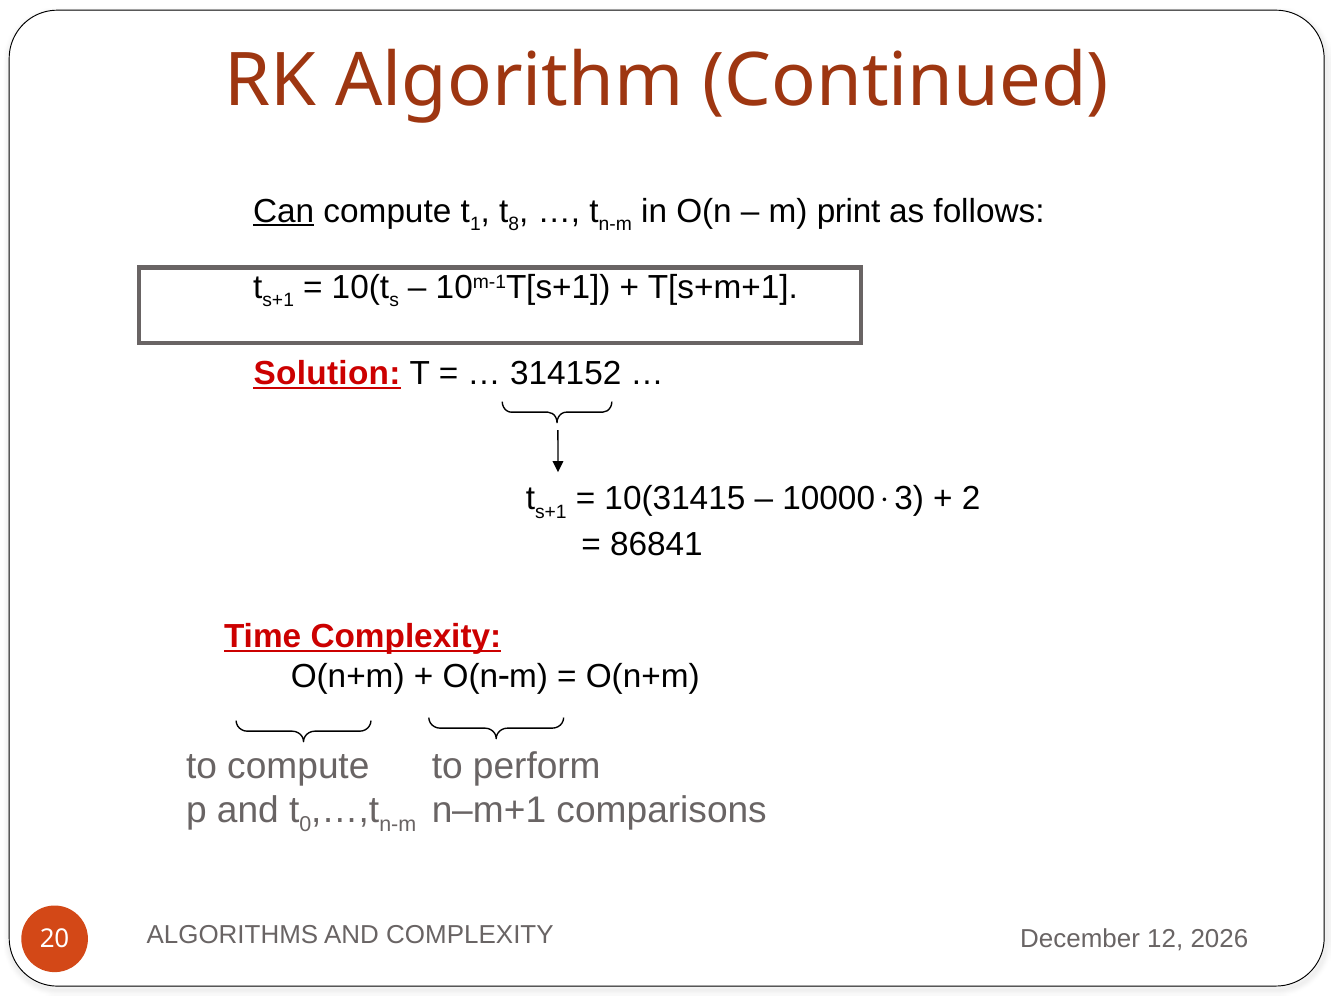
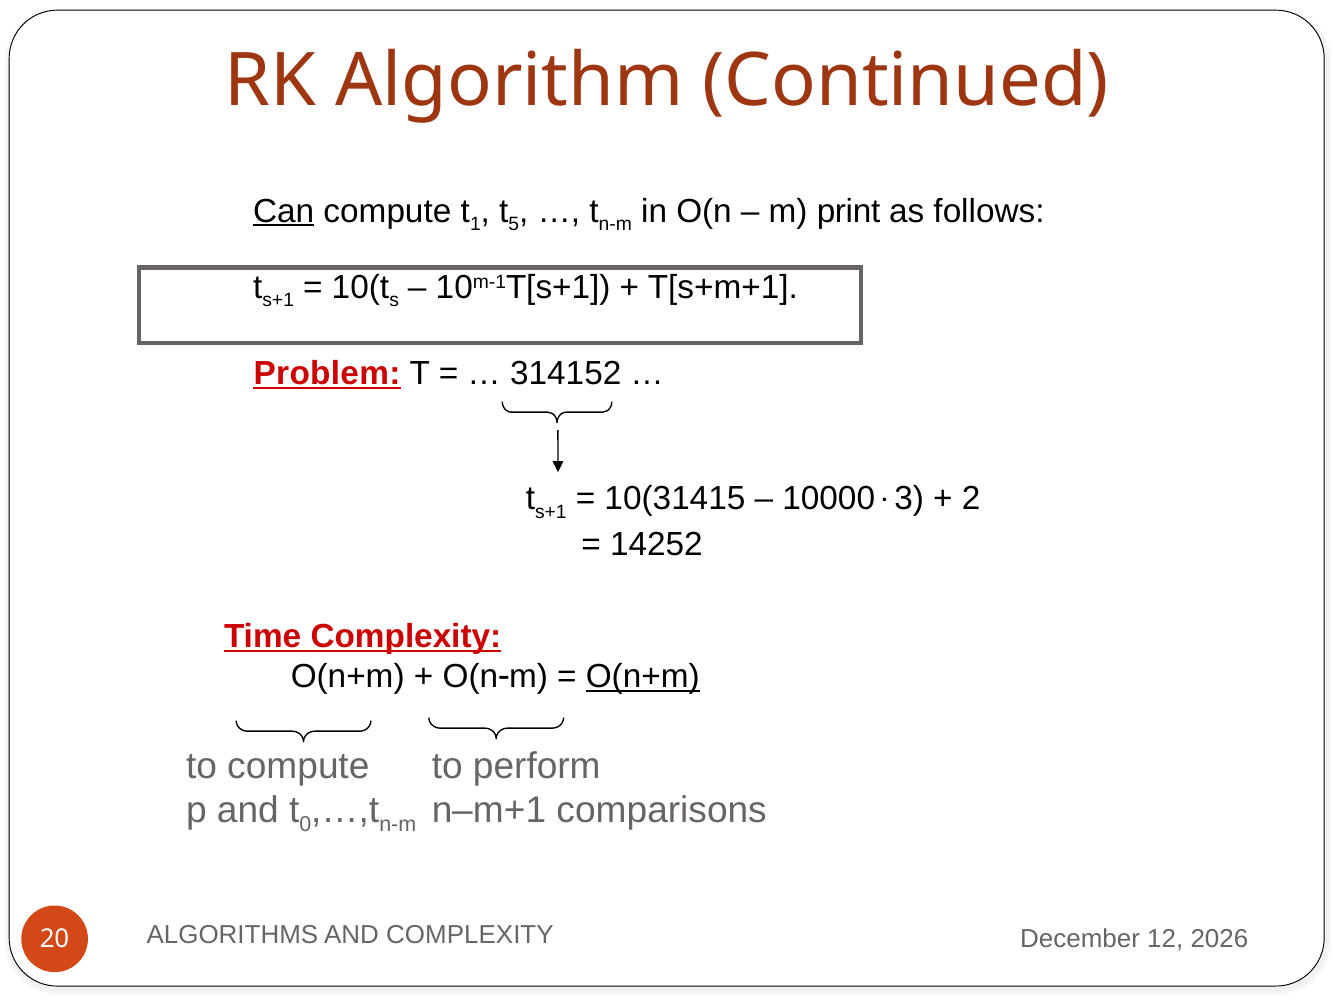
8: 8 -> 5
Solution: Solution -> Problem
86841: 86841 -> 14252
O(n+m at (643, 677) underline: none -> present
